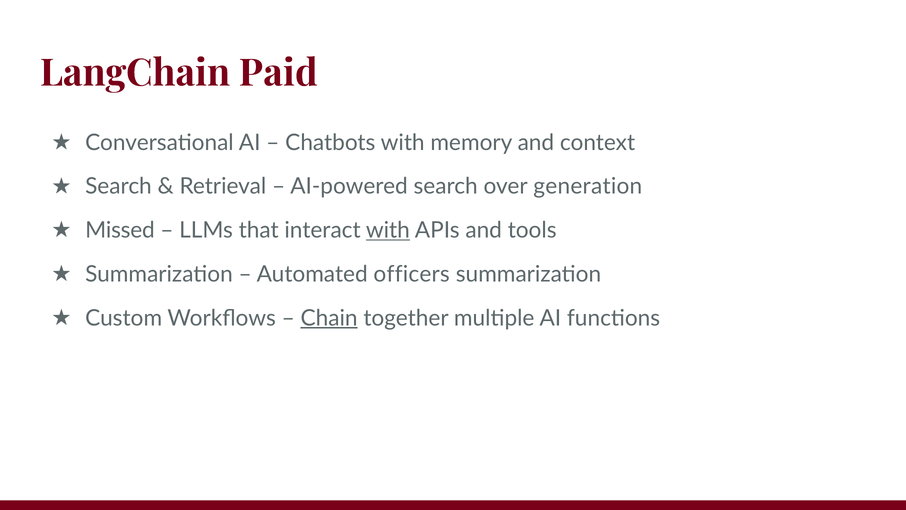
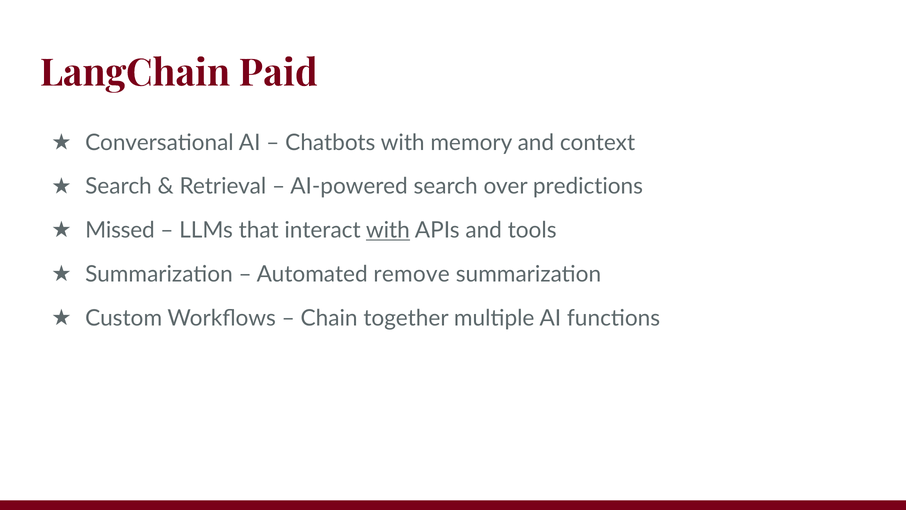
generation: generation -> predictions
officers: officers -> remove
Chain underline: present -> none
